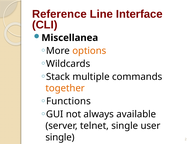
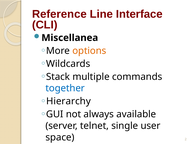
together colour: orange -> blue
Functions: Functions -> Hierarchy
single at (60, 137): single -> space
